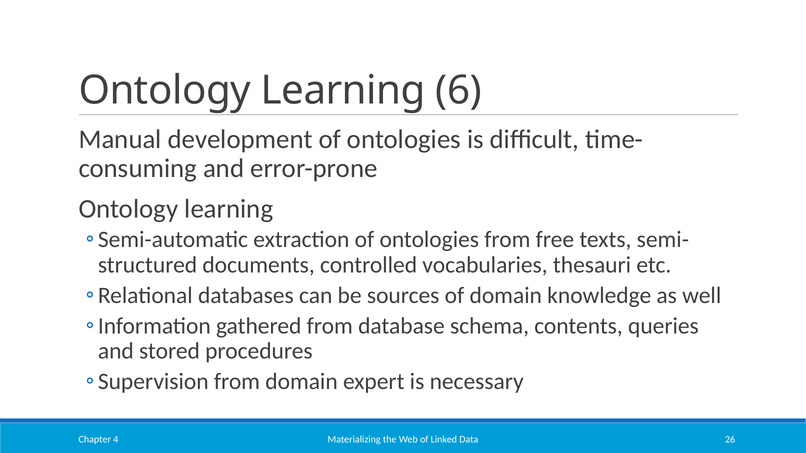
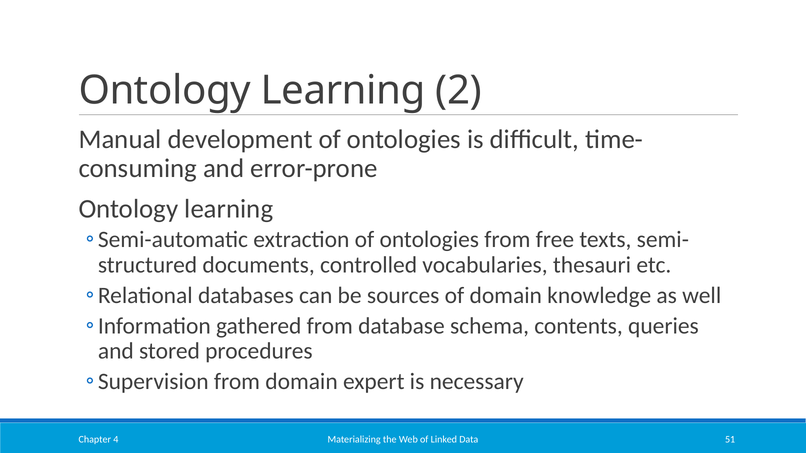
6: 6 -> 2
26: 26 -> 51
